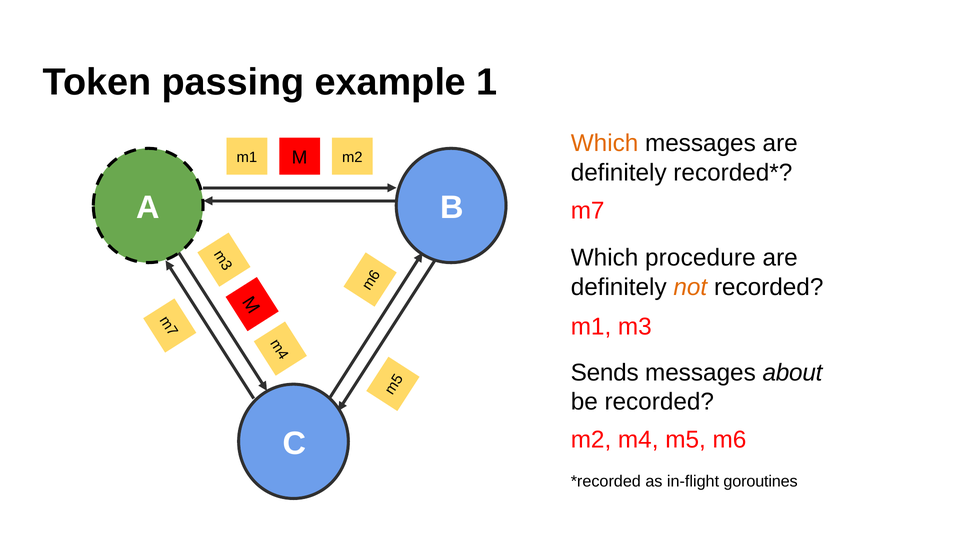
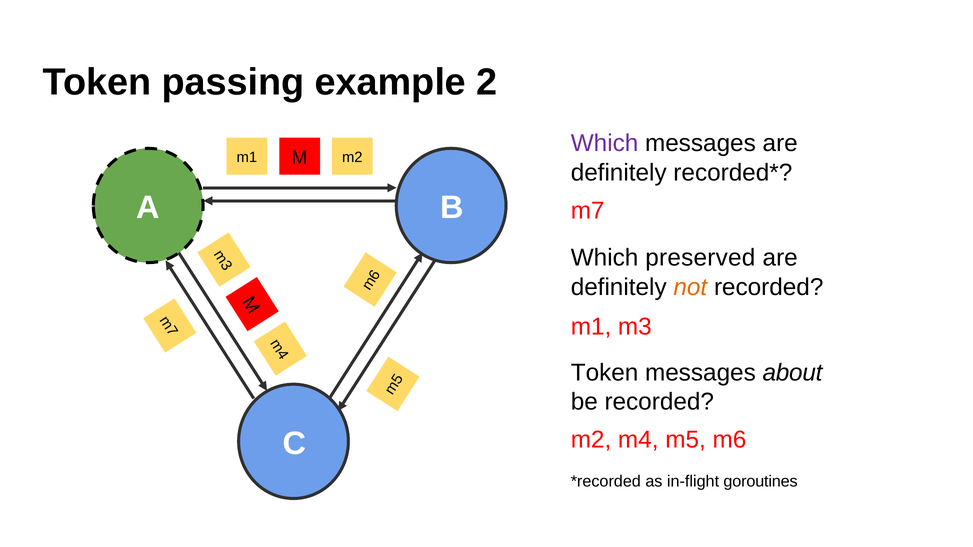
1: 1 -> 2
Which at (605, 144) colour: orange -> purple
procedure: procedure -> preserved
Sends at (605, 373): Sends -> Token
